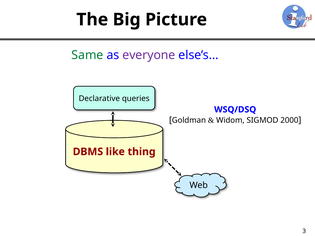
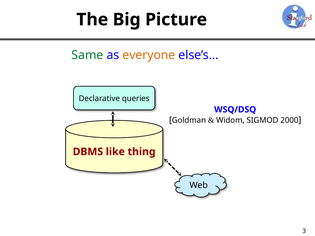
everyone colour: purple -> orange
